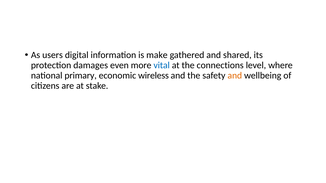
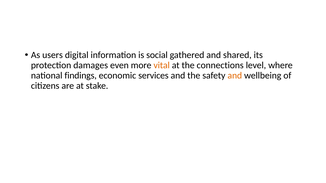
make: make -> social
vital colour: blue -> orange
primary: primary -> findings
wireless: wireless -> services
